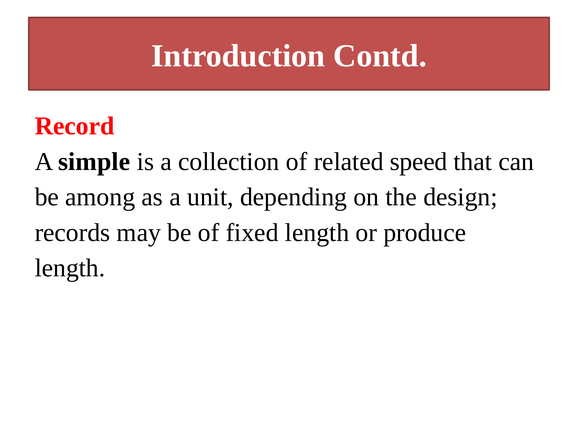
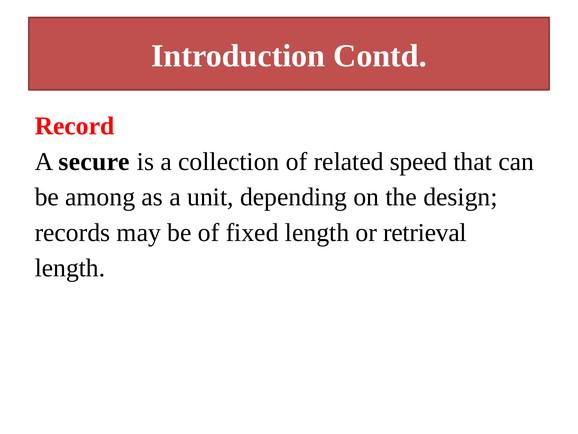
simple: simple -> secure
produce: produce -> retrieval
